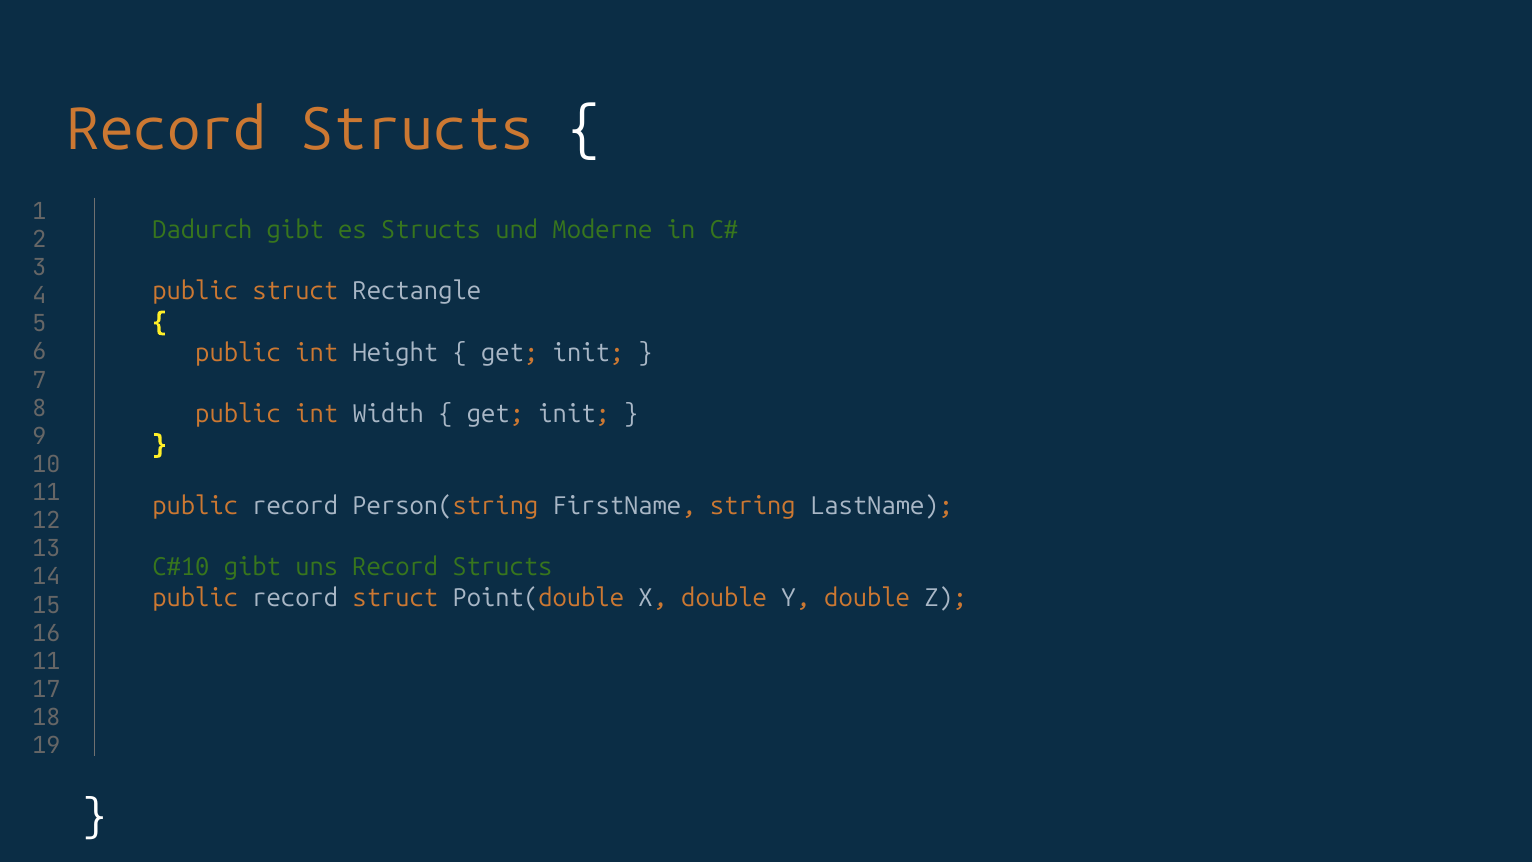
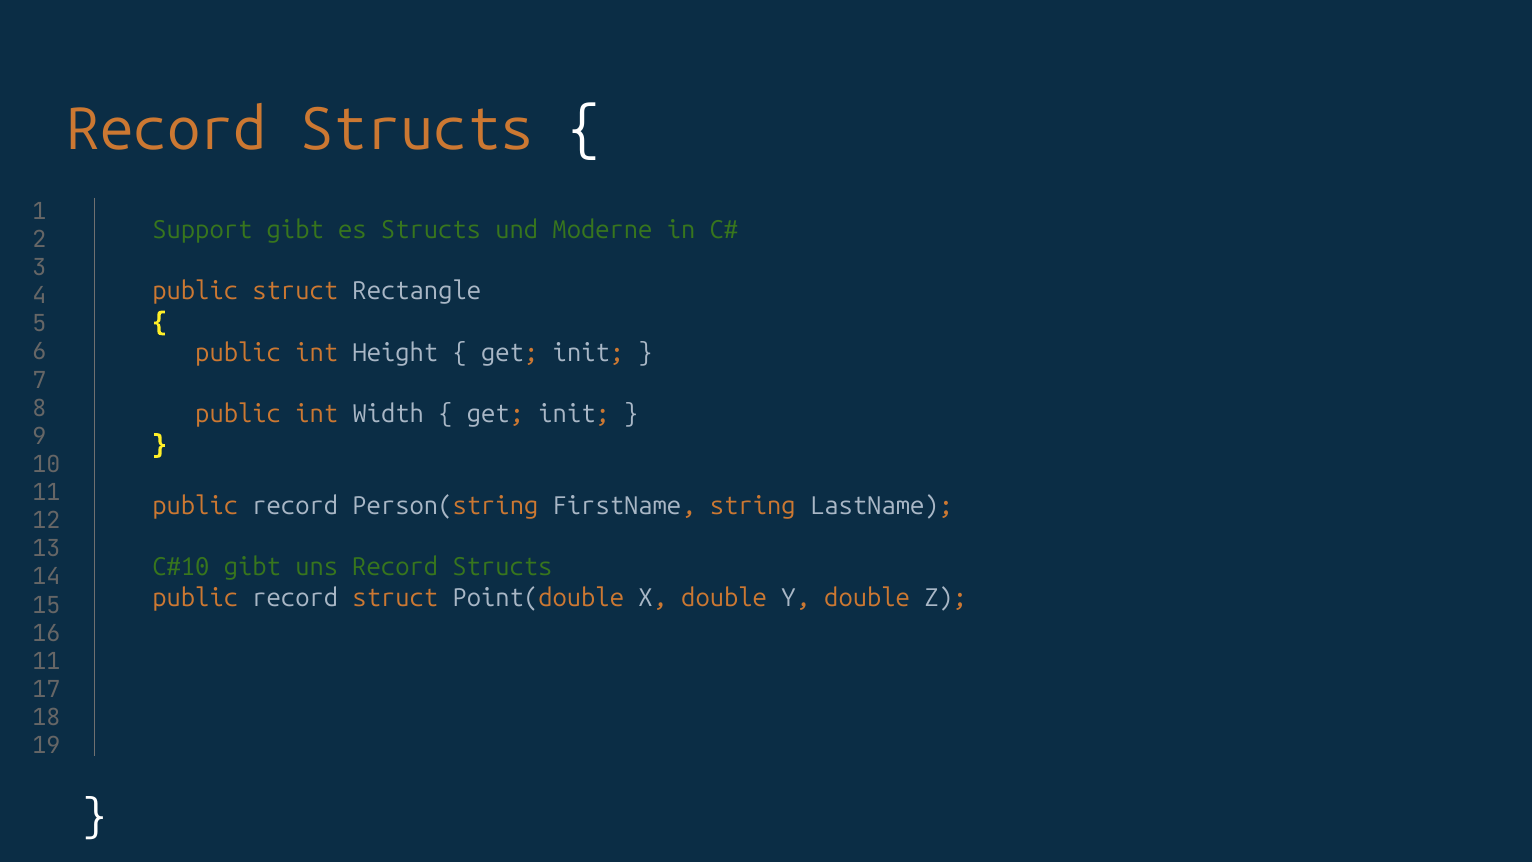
Dadurch: Dadurch -> Support
